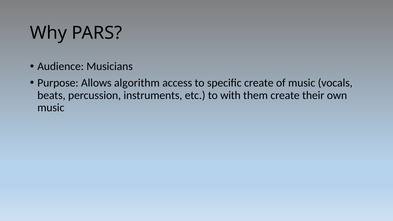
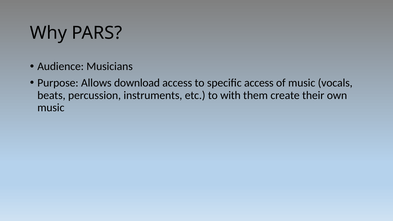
algorithm: algorithm -> download
specific create: create -> access
